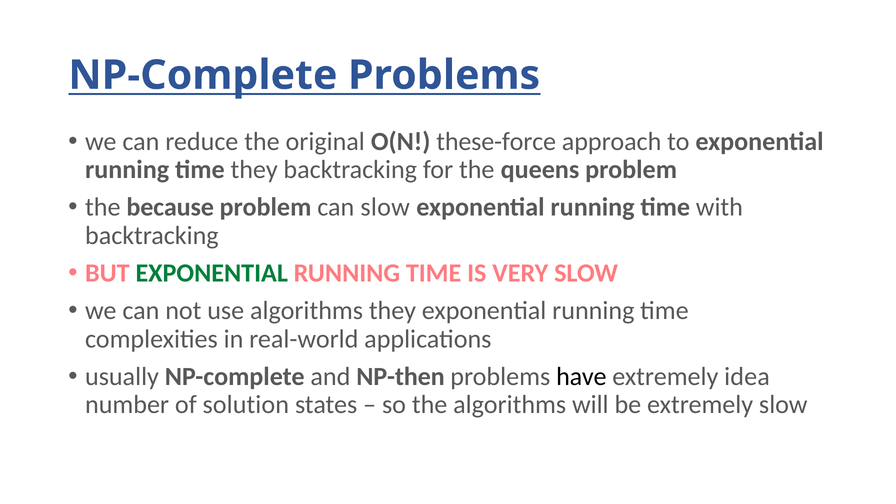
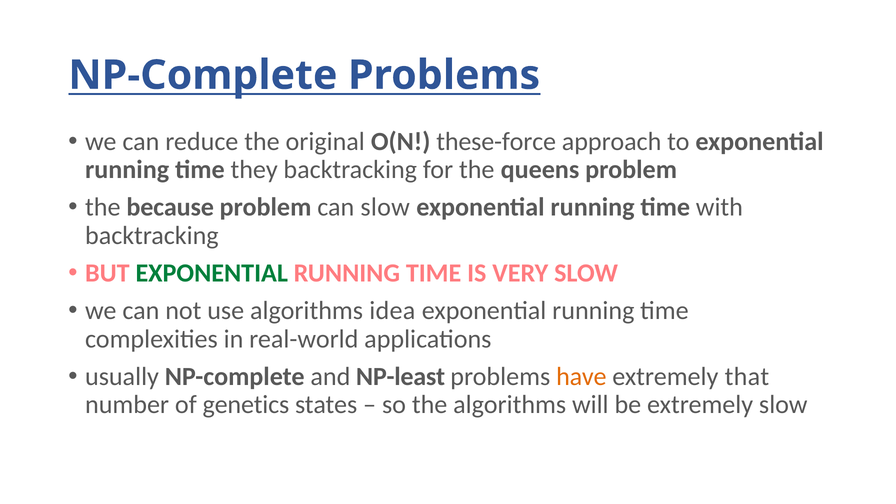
algorithms they: they -> idea
NP-then: NP-then -> NP-least
have colour: black -> orange
idea: idea -> that
solution: solution -> genetics
